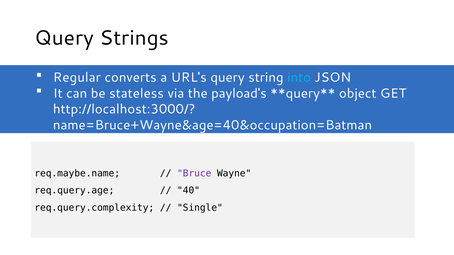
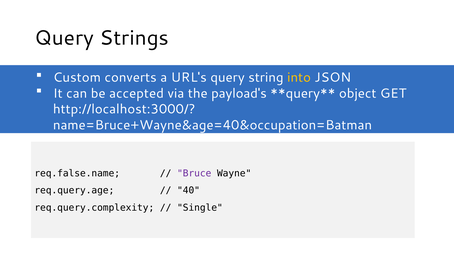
Regular: Regular -> Custom
into colour: light blue -> yellow
stateless: stateless -> accepted
req.maybe.name: req.maybe.name -> req.false.name
